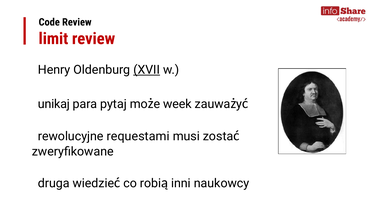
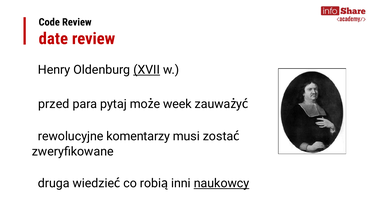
limit: limit -> date
unikaj: unikaj -> przed
requestami: requestami -> komentarzy
naukowcy underline: none -> present
